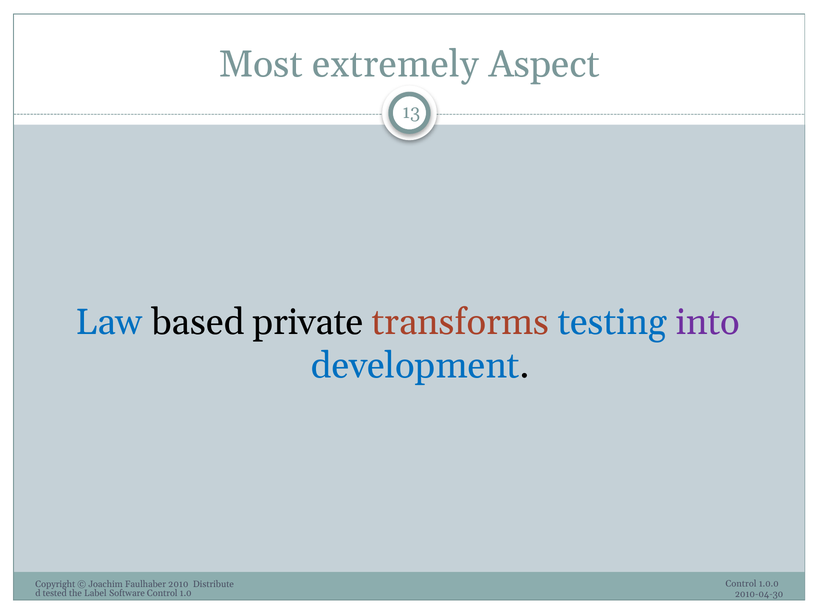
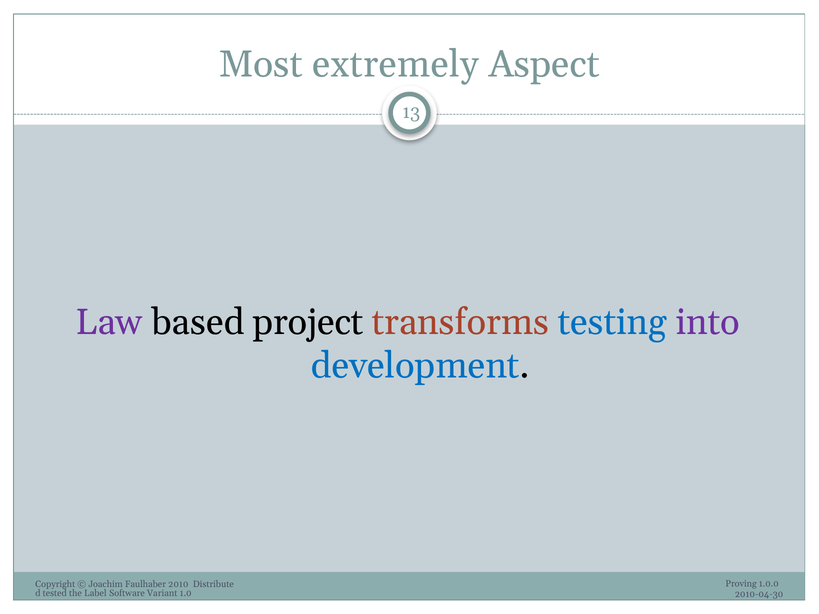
Law colour: blue -> purple
private: private -> project
Control at (741, 584): Control -> Proving
Software Control: Control -> Variant
